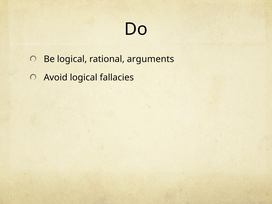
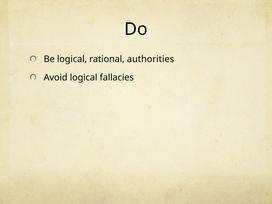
arguments: arguments -> authorities
